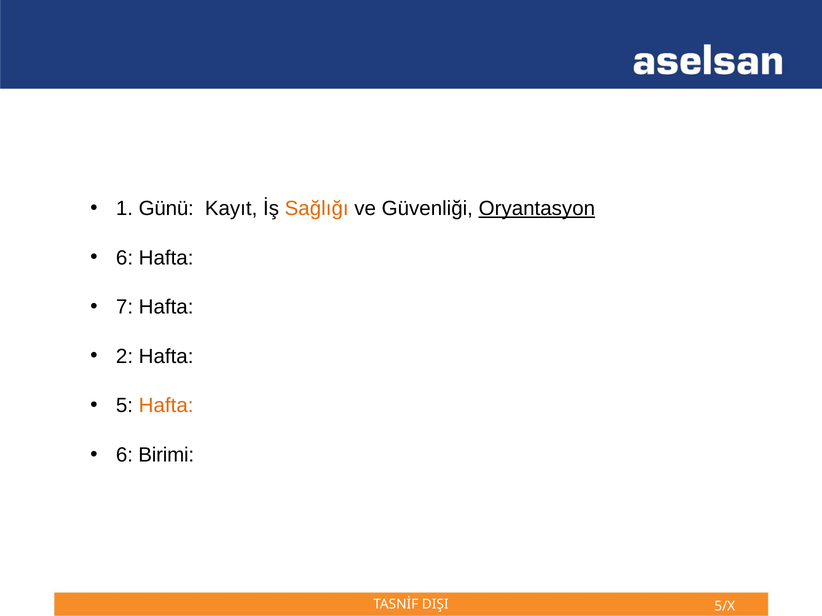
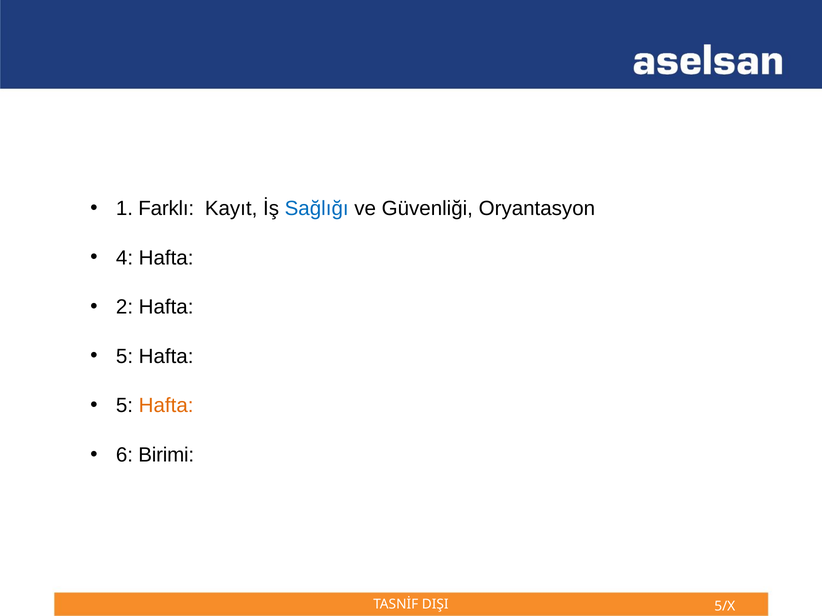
Günü: Günü -> Farklı
Sağlığı colour: orange -> blue
Oryantasyon underline: present -> none
6 at (125, 258): 6 -> 4
7: 7 -> 2
2 at (125, 357): 2 -> 5
